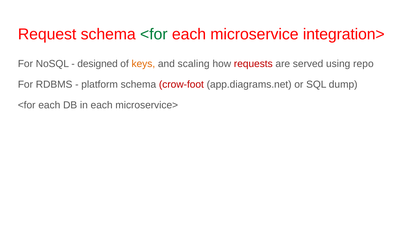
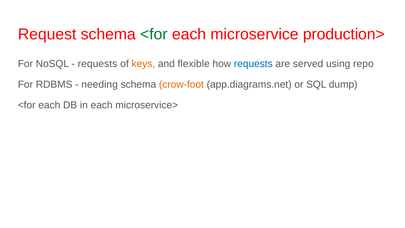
integration>: integration> -> production>
designed at (98, 64): designed -> requests
scaling: scaling -> flexible
requests at (253, 64) colour: red -> blue
platform: platform -> needing
crow-foot colour: red -> orange
